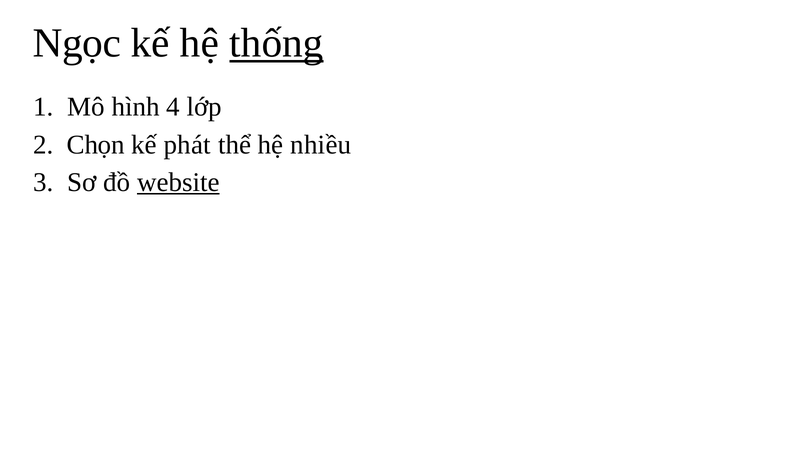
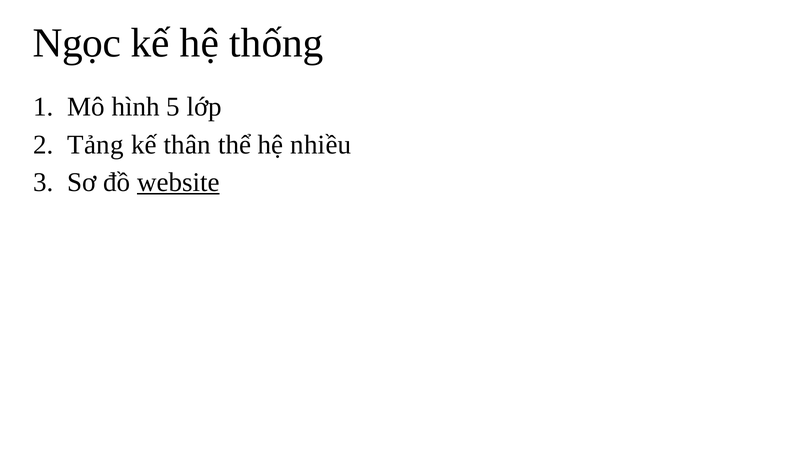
thống underline: present -> none
4: 4 -> 5
Chọn: Chọn -> Tảng
phát: phát -> thân
